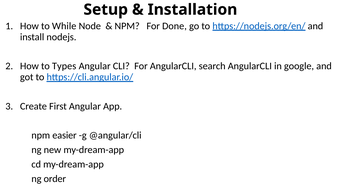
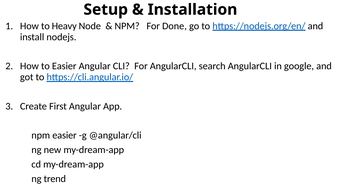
While: While -> Heavy
to Types: Types -> Easier
order: order -> trend
